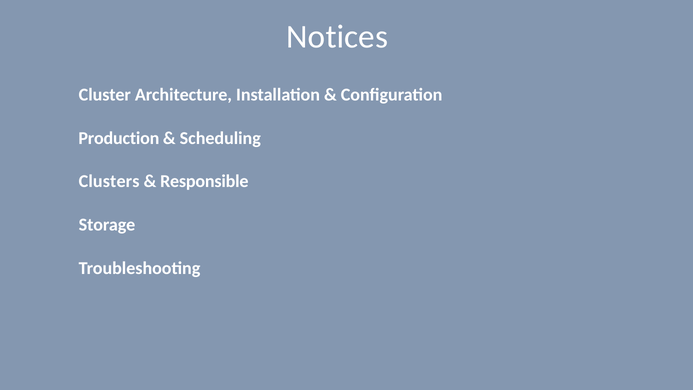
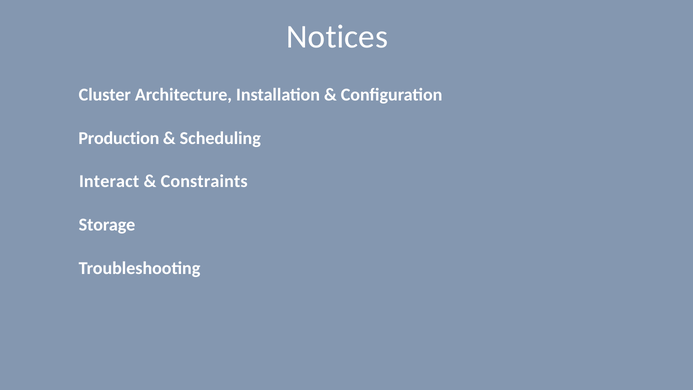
Clusters: Clusters -> Interact
Responsible: Responsible -> Constraints
